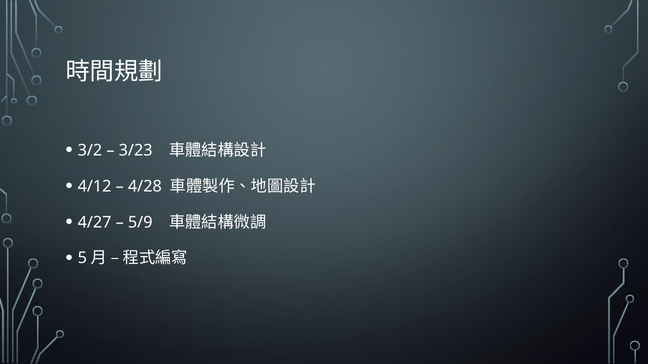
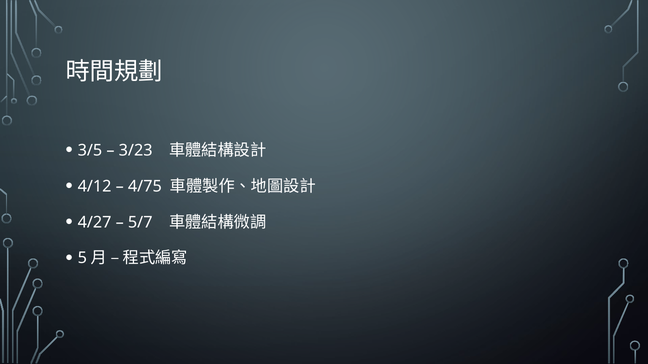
3/2: 3/2 -> 3/5
4/28: 4/28 -> 4/75
5/9: 5/9 -> 5/7
